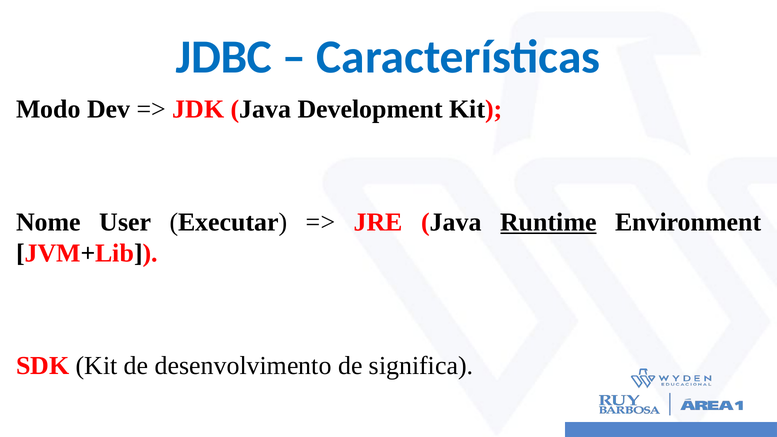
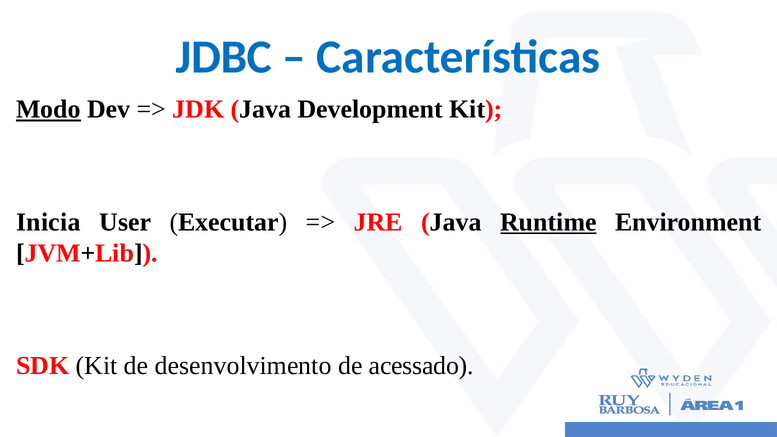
Modo underline: none -> present
Nome: Nome -> Inicia
significa: significa -> acessado
